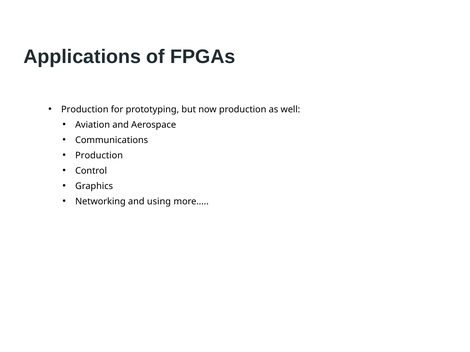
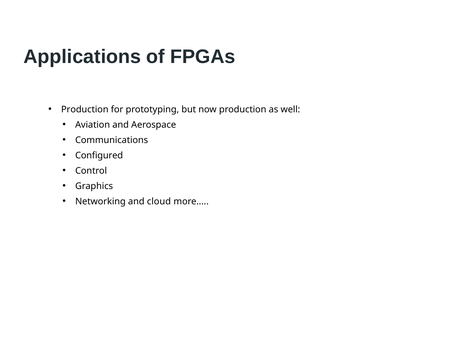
Production at (99, 156): Production -> Configured
using: using -> cloud
